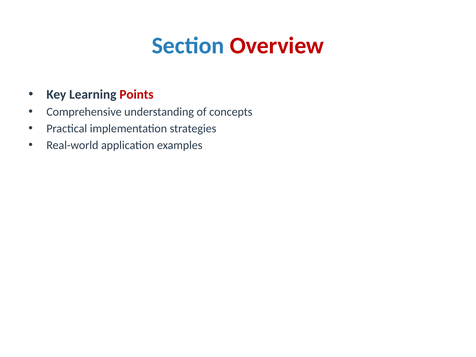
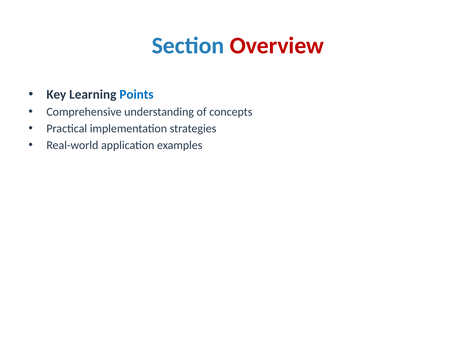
Points colour: red -> blue
